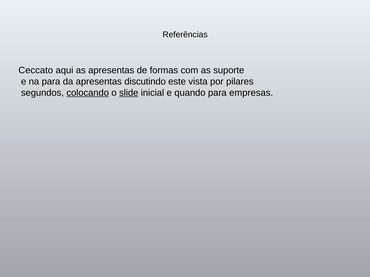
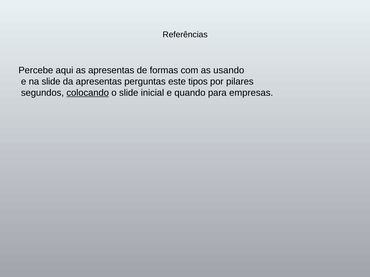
Ceccato: Ceccato -> Percebe
suporte: suporte -> usando
na para: para -> slide
discutindo: discutindo -> perguntas
vista: vista -> tipos
slide at (129, 93) underline: present -> none
